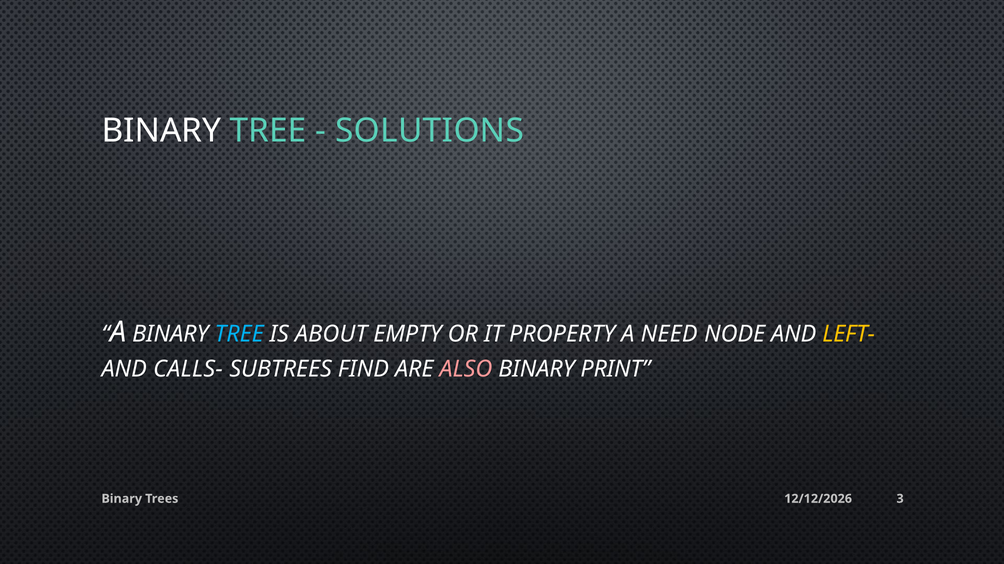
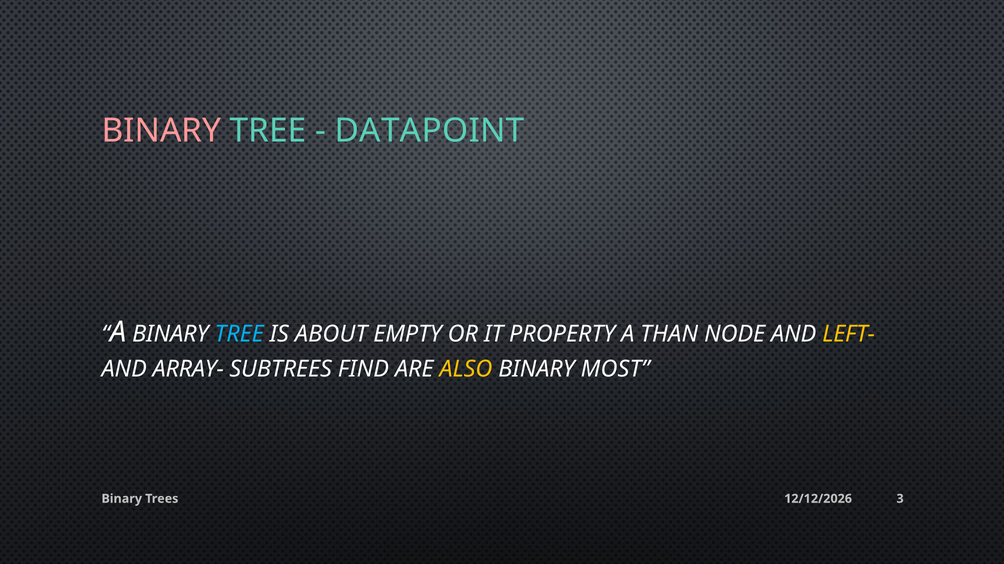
BINARY at (161, 131) colour: white -> pink
SOLUTIONS: SOLUTIONS -> DATAPOINT
NEED: NEED -> THAN
CALLS-: CALLS- -> ARRAY-
ALSO colour: pink -> yellow
PRINT: PRINT -> MOST
